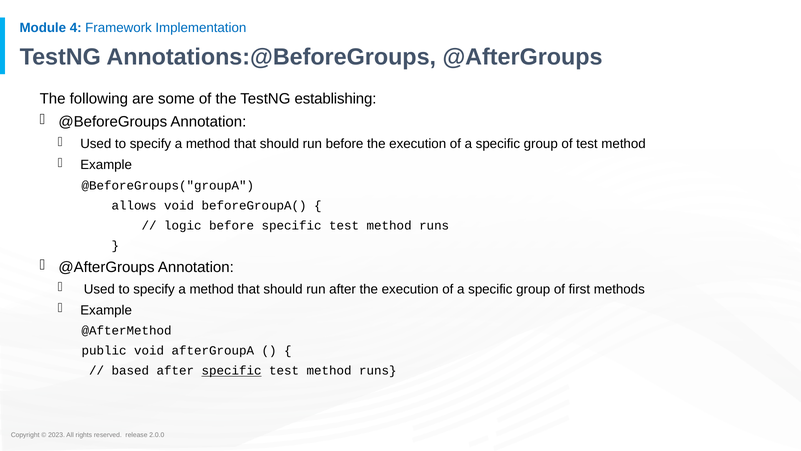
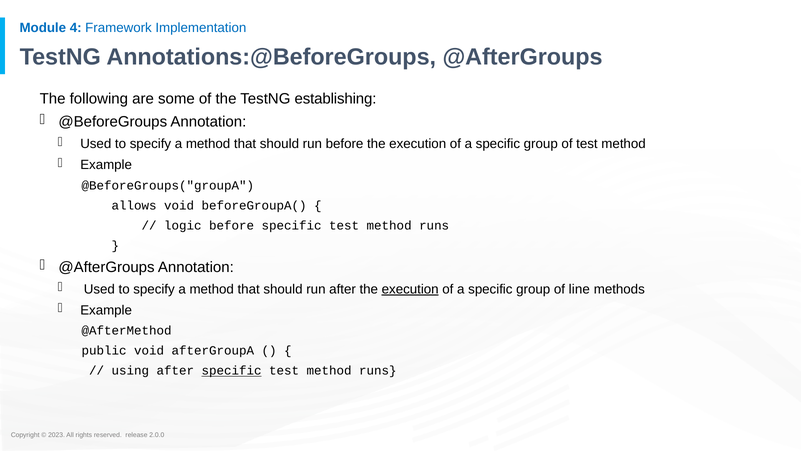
execution at (410, 289) underline: none -> present
first: first -> line
based: based -> using
